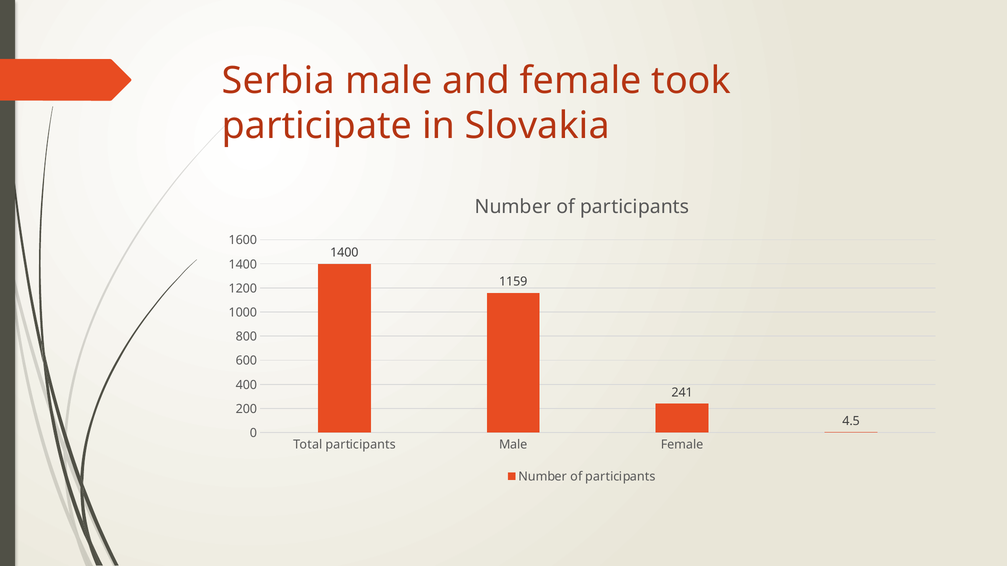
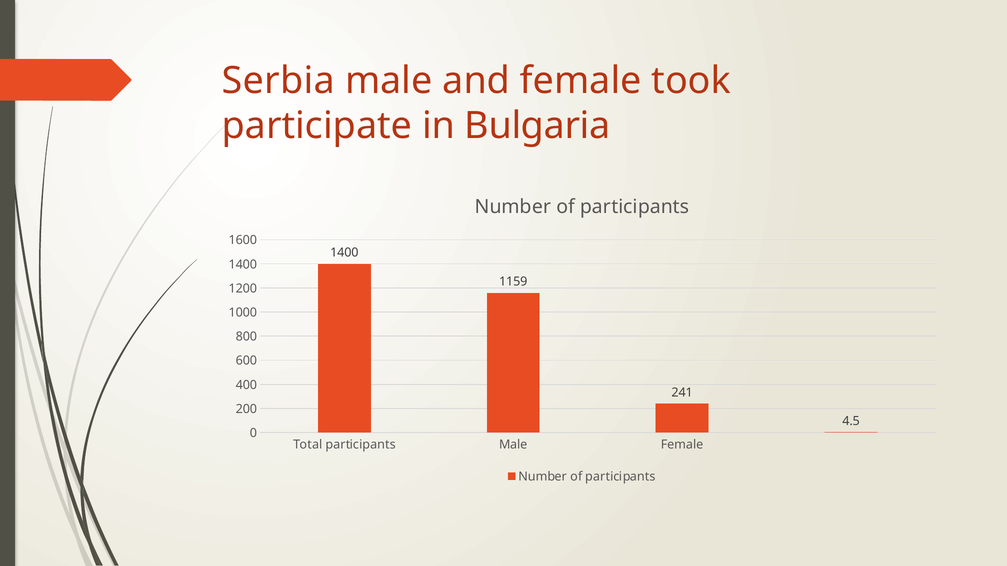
Slovakia: Slovakia -> Bulgaria
